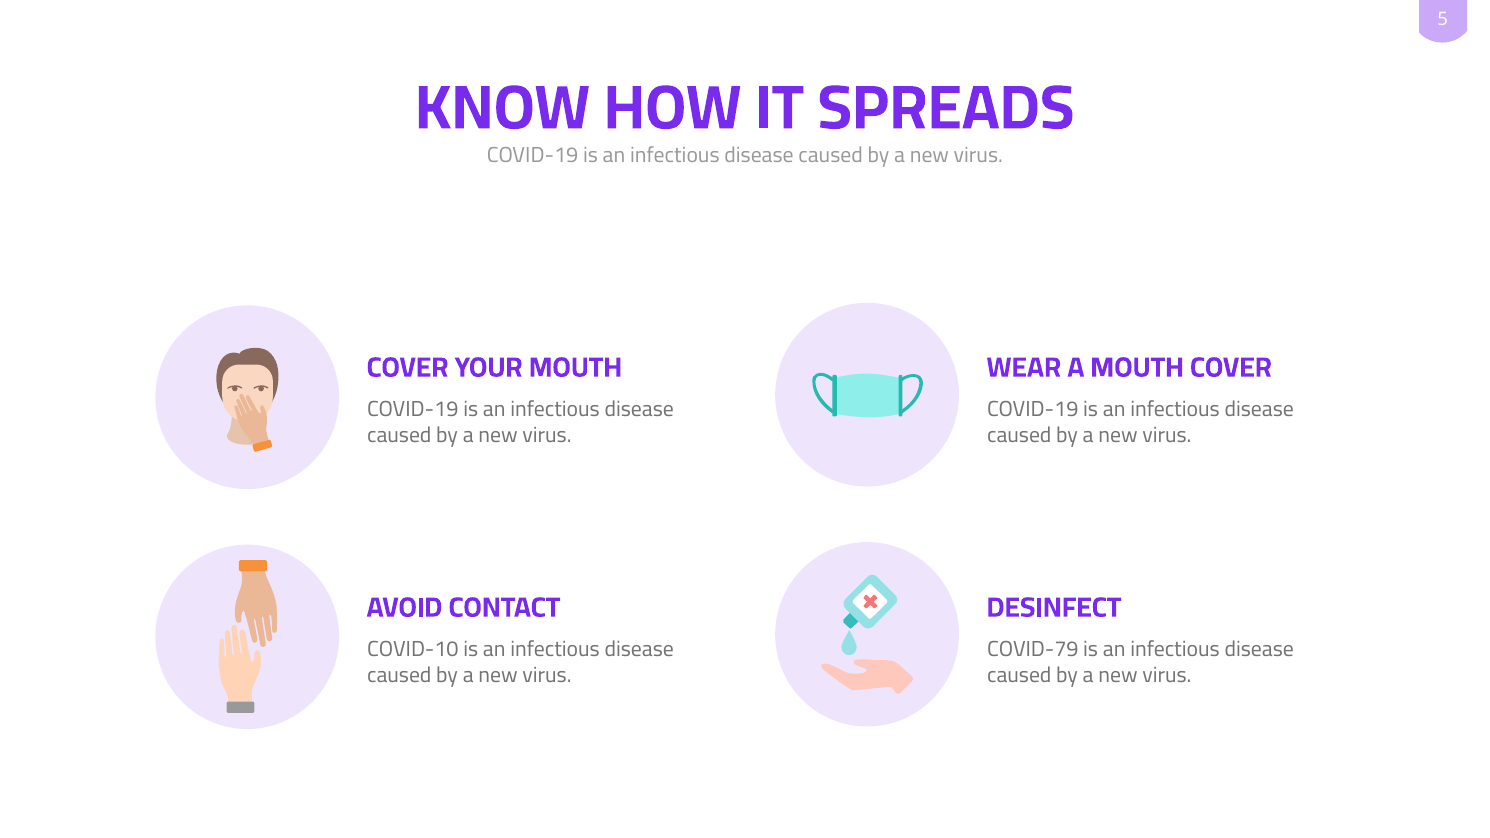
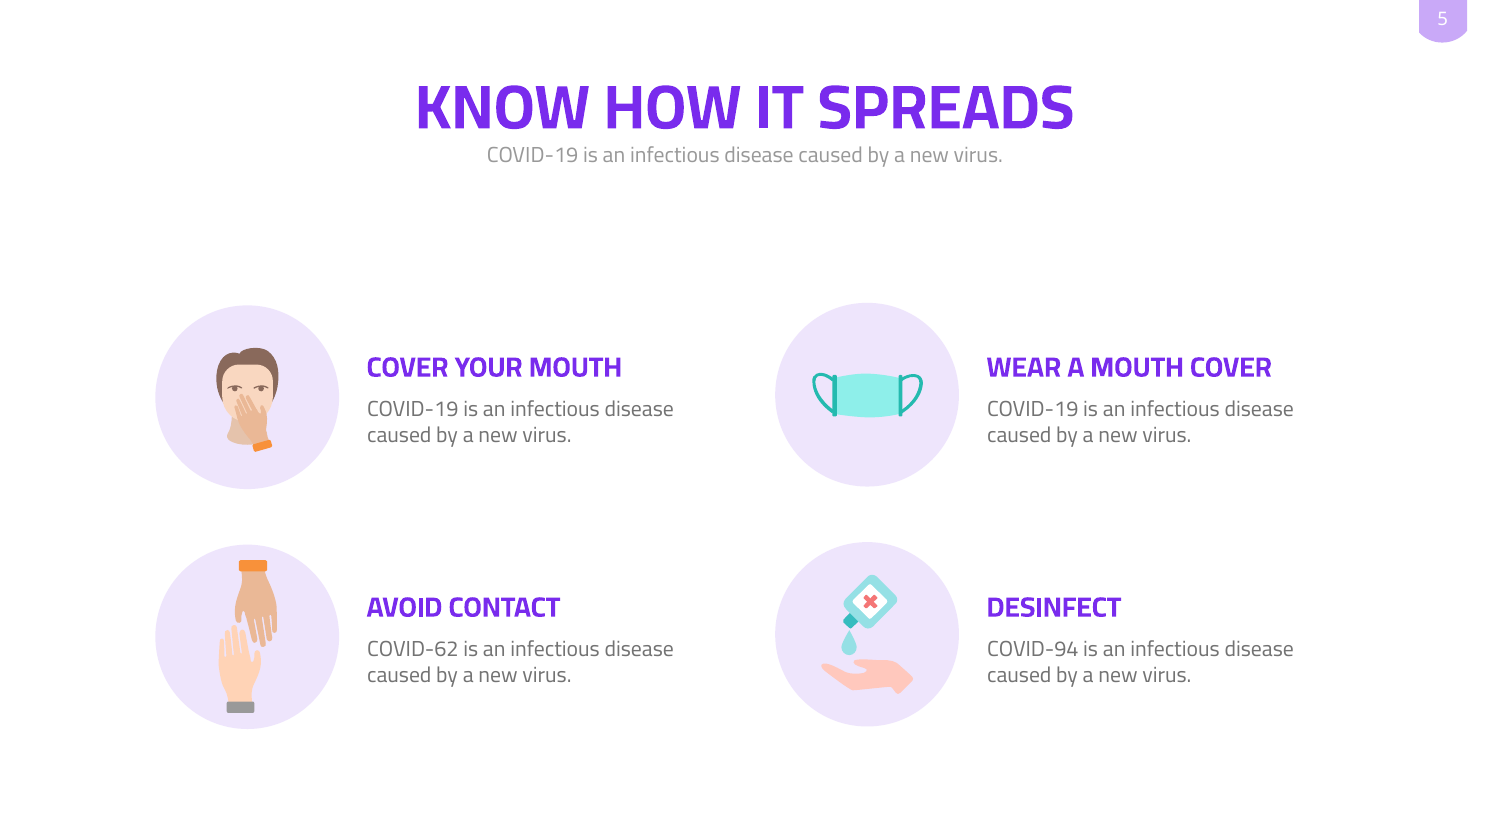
COVID-10: COVID-10 -> COVID-62
COVID-79: COVID-79 -> COVID-94
